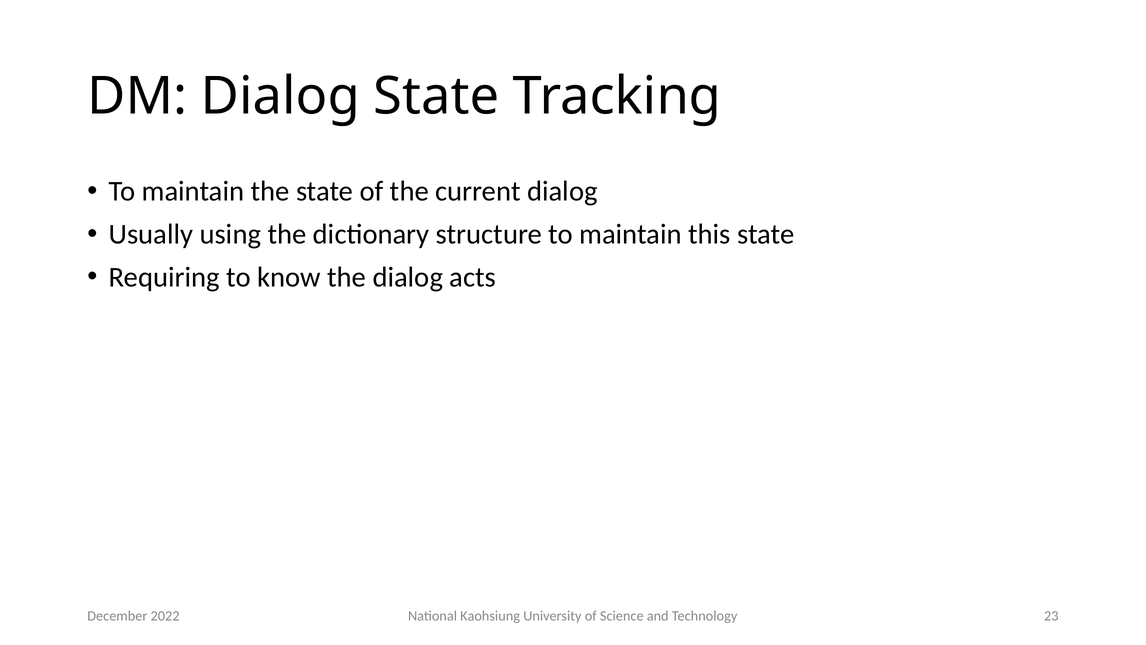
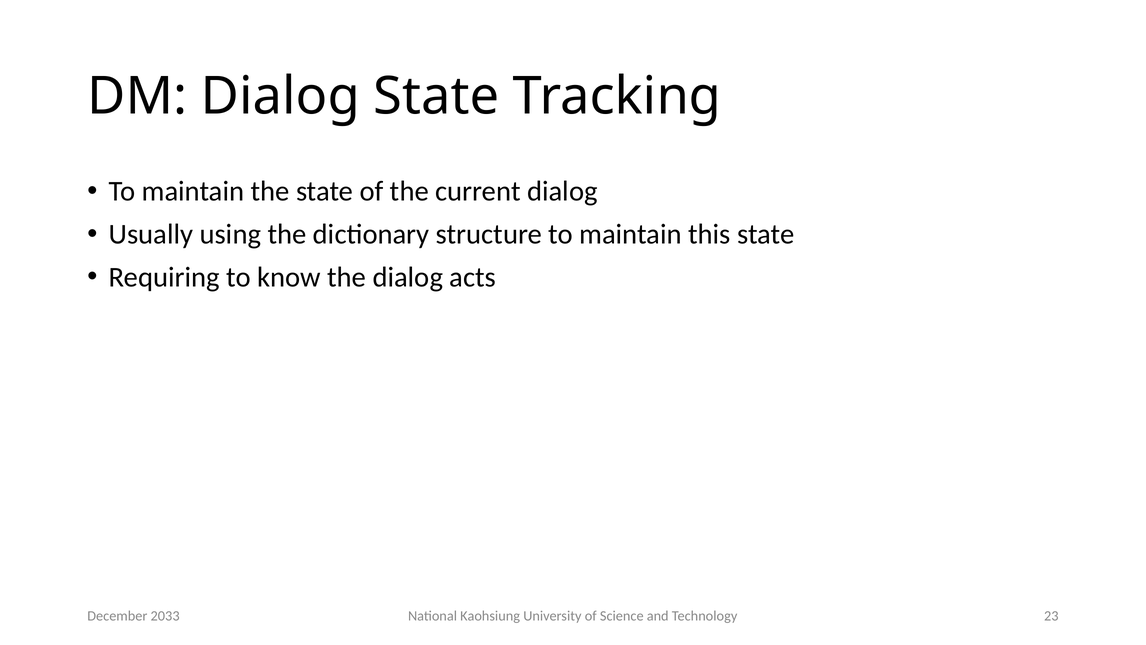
2022: 2022 -> 2033
